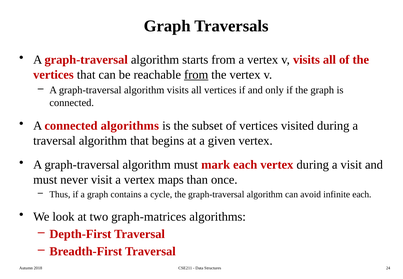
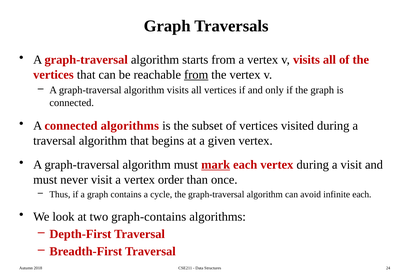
mark underline: none -> present
maps: maps -> order
graph-matrices: graph-matrices -> graph-contains
